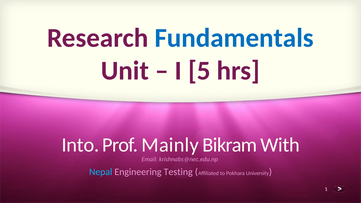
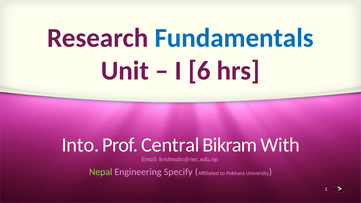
5: 5 -> 6
Mainly: Mainly -> Central
Nepal colour: light blue -> light green
Testing: Testing -> Specify
